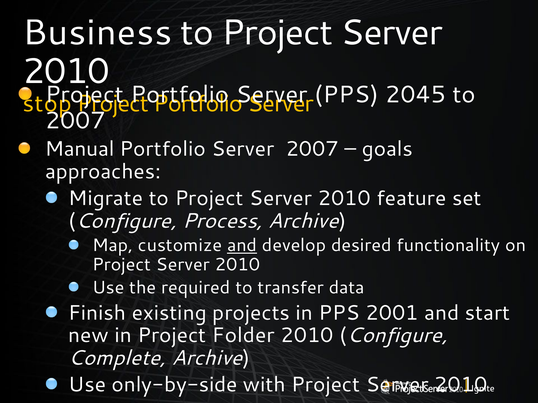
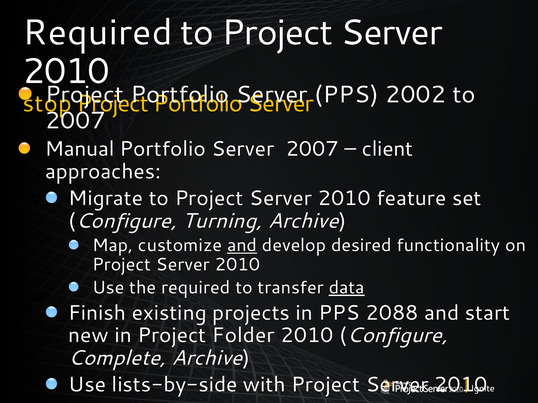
Business at (97, 33): Business -> Required
2045: 2045 -> 2002
goals: goals -> client
Process: Process -> Turning
data underline: none -> present
2001: 2001 -> 2088
only-by-side: only-by-side -> lists-by-side
